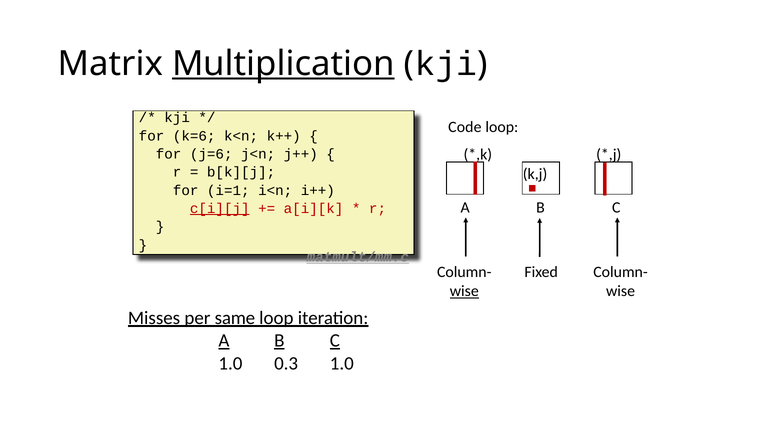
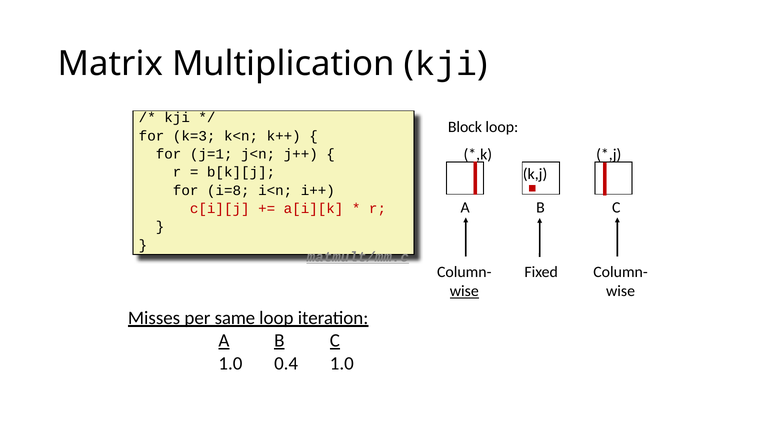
Multiplication underline: present -> none
Code: Code -> Block
k=6: k=6 -> k=3
j=6: j=6 -> j=1
i=1: i=1 -> i=8
c[i][j underline: present -> none
0.3: 0.3 -> 0.4
